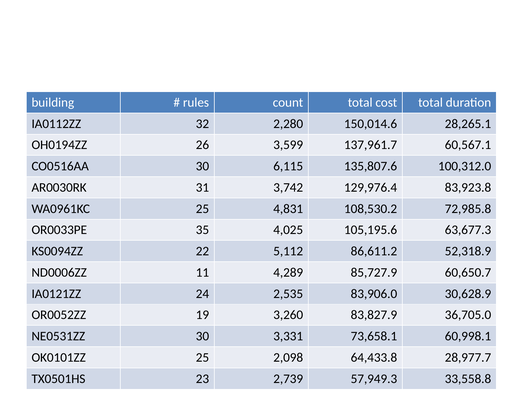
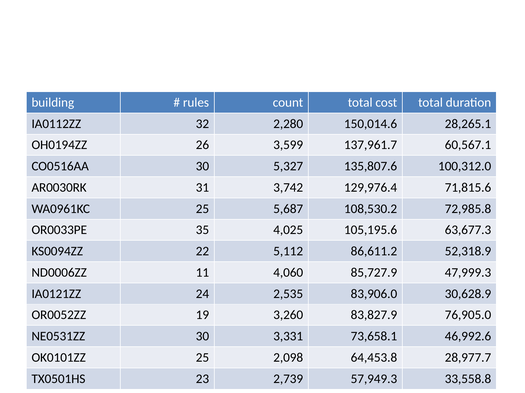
6,115: 6,115 -> 5,327
83,923.8: 83,923.8 -> 71,815.6
4,831: 4,831 -> 5,687
4,289: 4,289 -> 4,060
60,650.7: 60,650.7 -> 47,999.3
36,705.0: 36,705.0 -> 76,905.0
60,998.1: 60,998.1 -> 46,992.6
64,433.8: 64,433.8 -> 64,453.8
